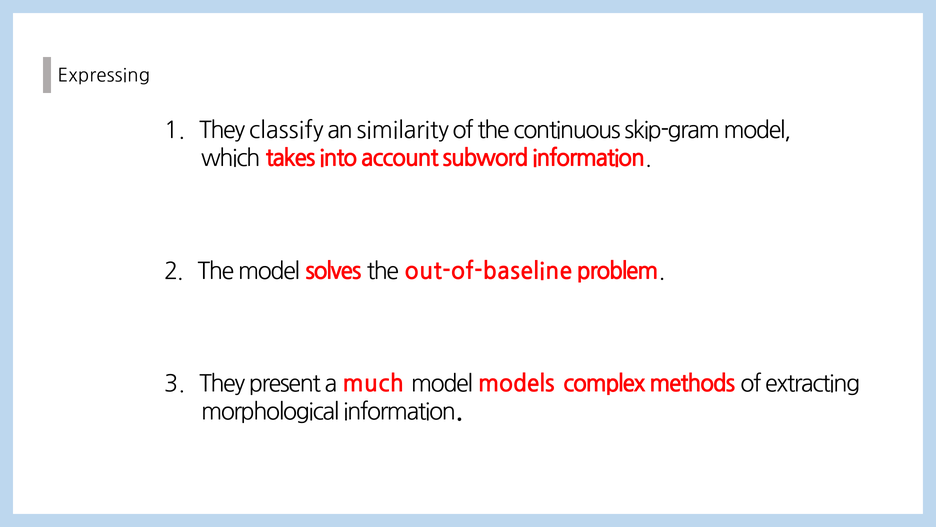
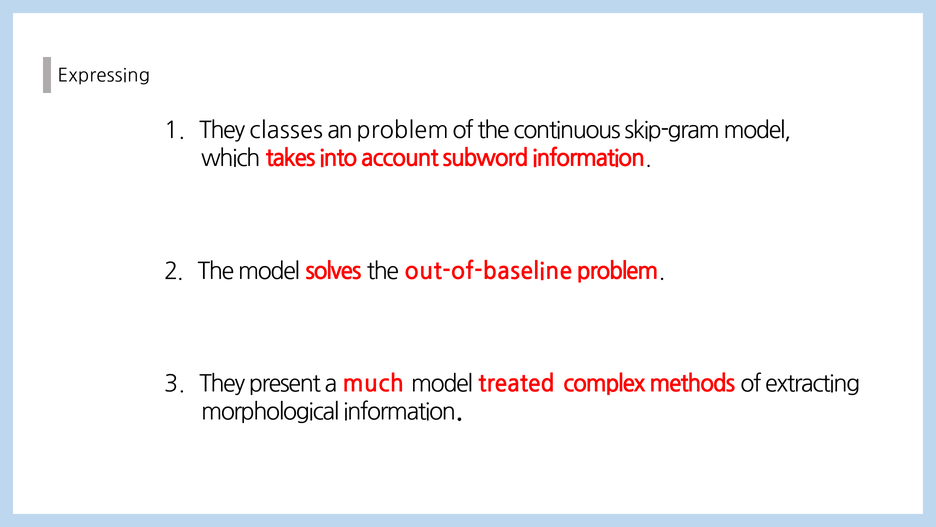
classify: classify -> classes
an similarity: similarity -> problem
models: models -> treated
